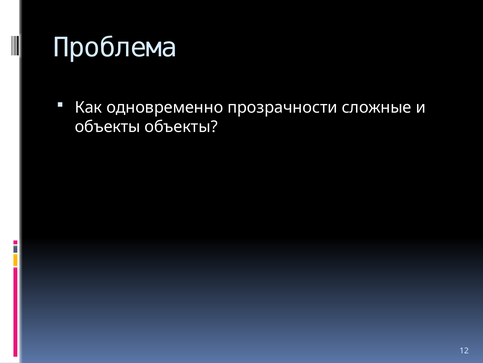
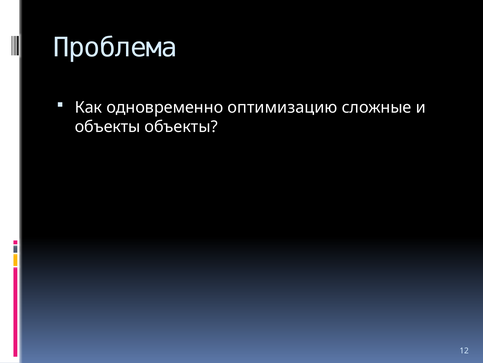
прозрачности: прозрачности -> оптимизацию
